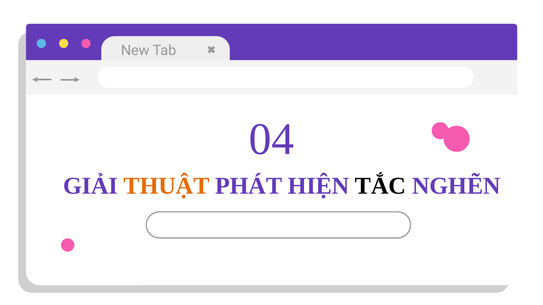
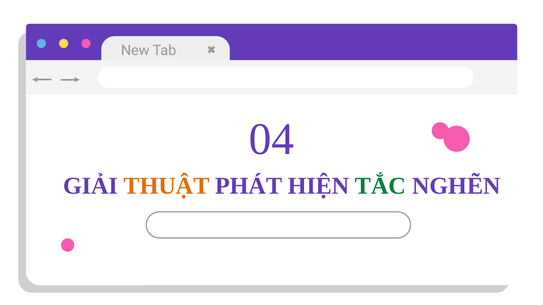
TẮC colour: black -> green
